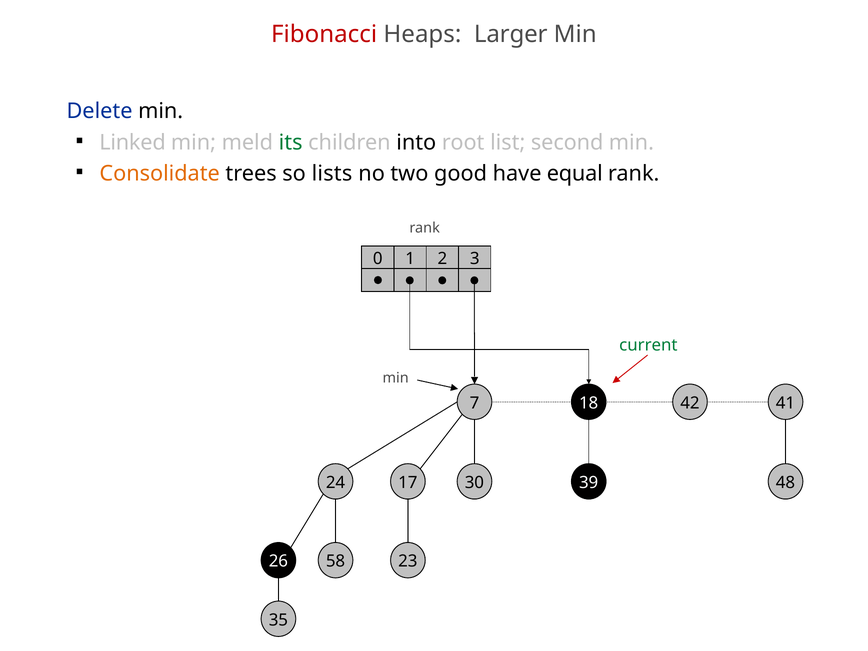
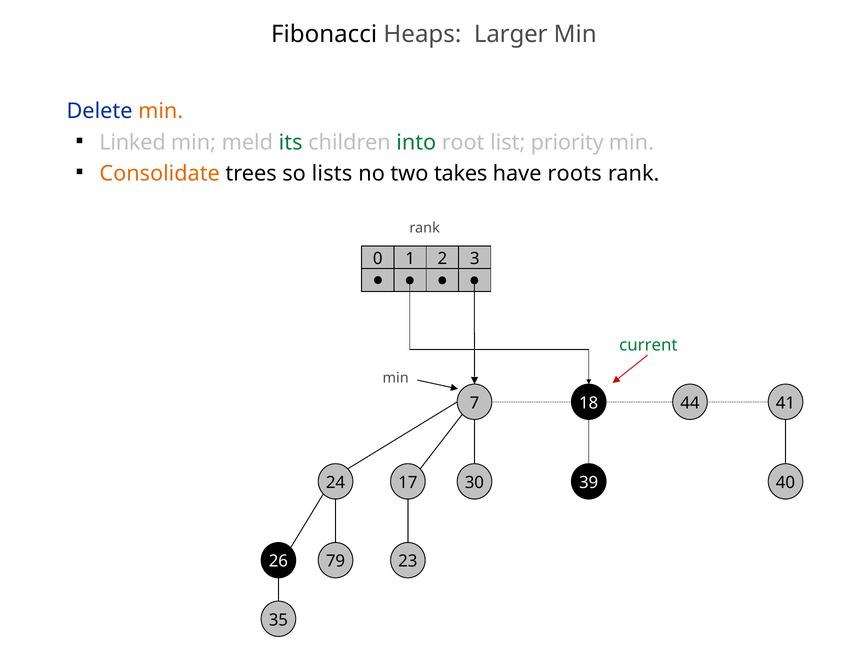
Fibonacci colour: red -> black
min at (161, 111) colour: black -> orange
into colour: black -> green
second: second -> priority
good: good -> takes
equal: equal -> roots
42: 42 -> 44
48: 48 -> 40
58: 58 -> 79
